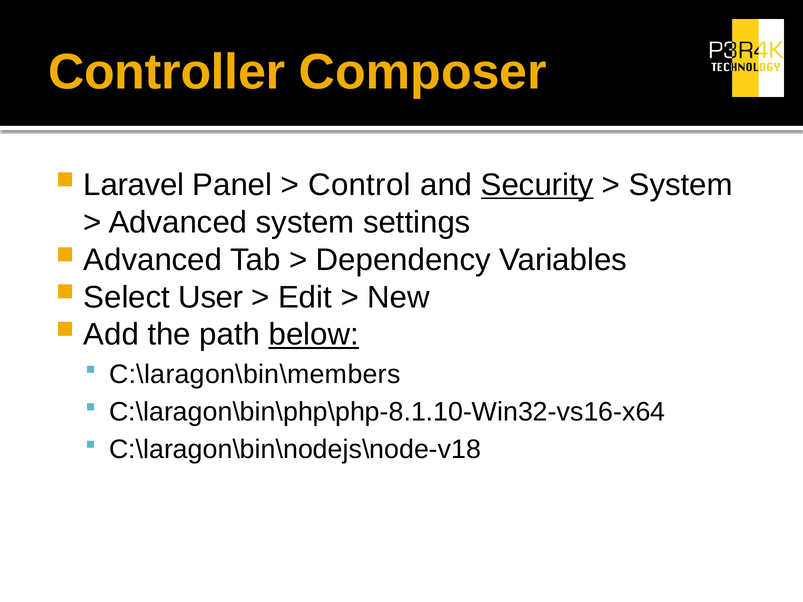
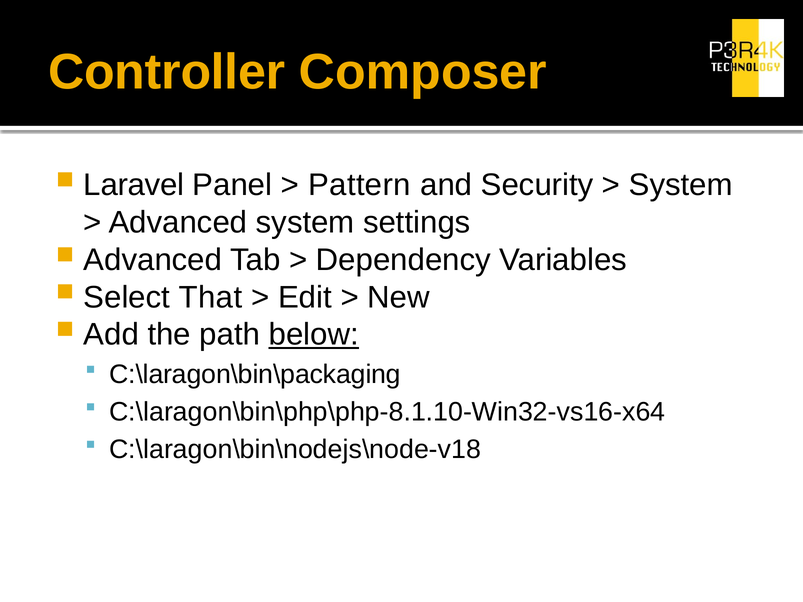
Control: Control -> Pattern
Security underline: present -> none
User: User -> That
C:\laragon\bin\members: C:\laragon\bin\members -> C:\laragon\bin\packaging
